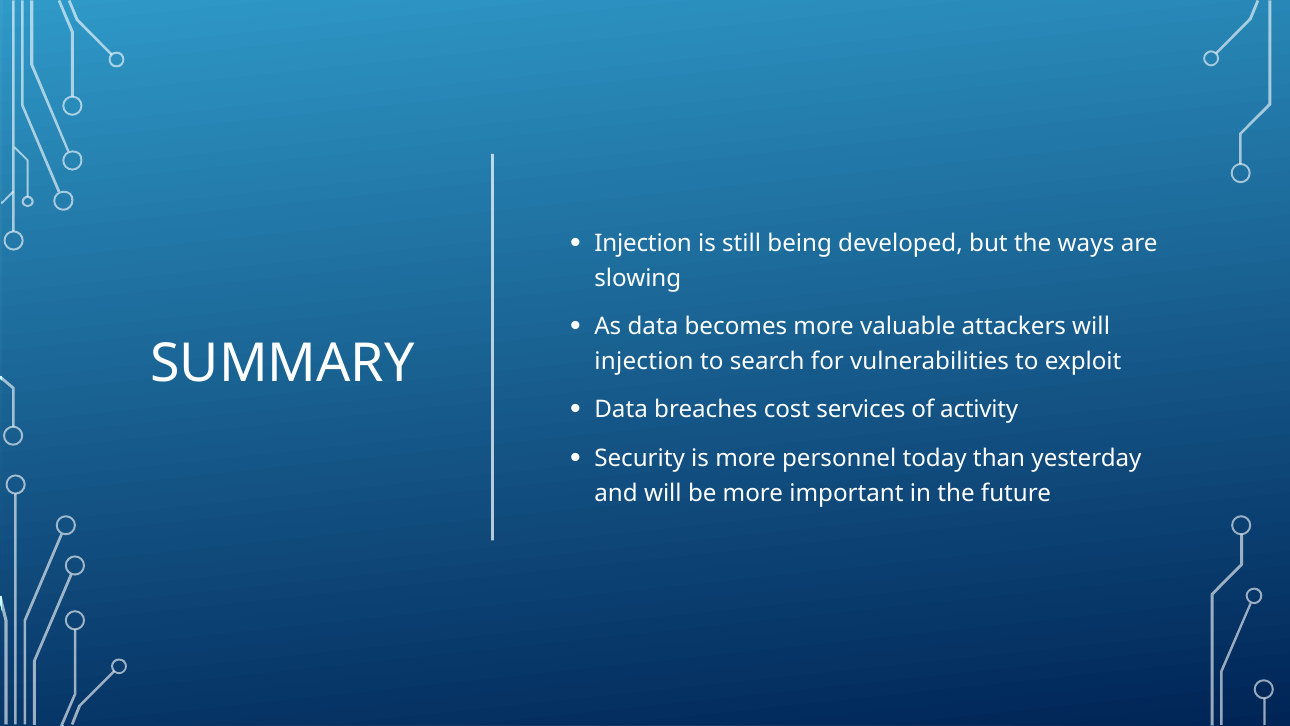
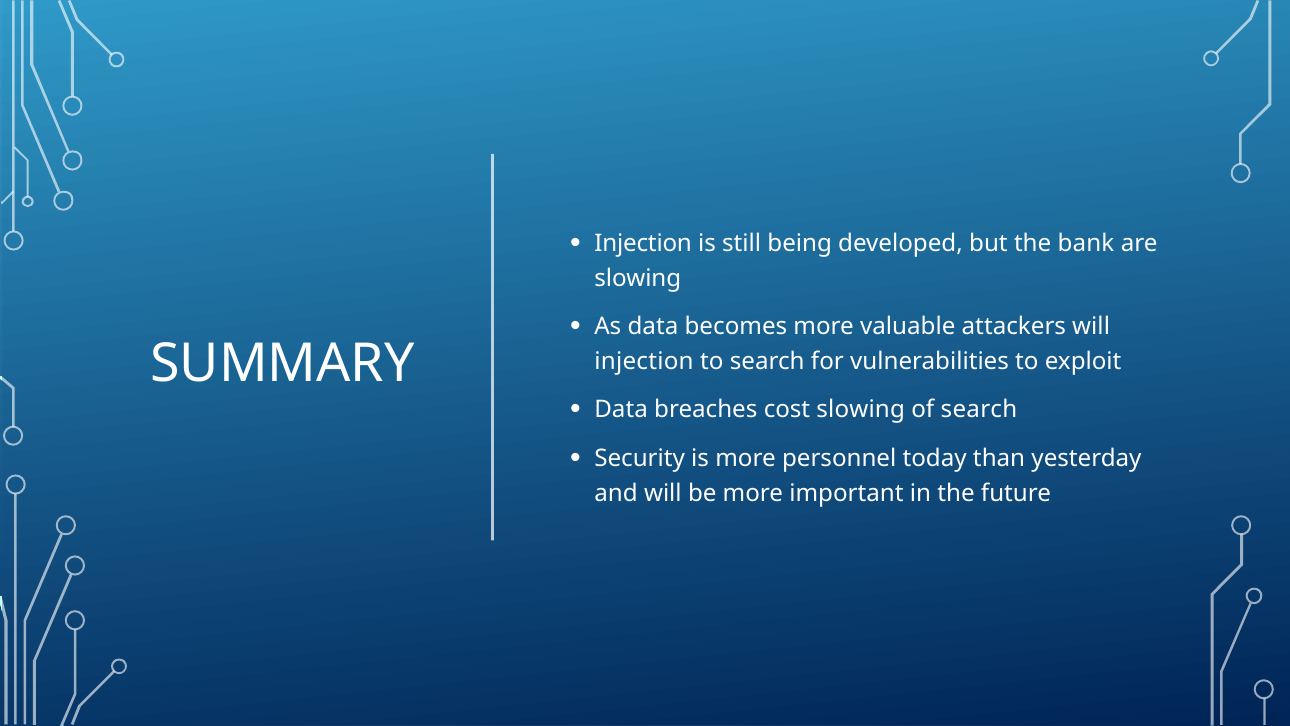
ways: ways -> bank
cost services: services -> slowing
of activity: activity -> search
